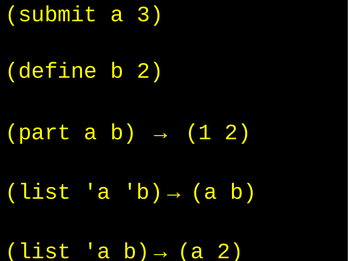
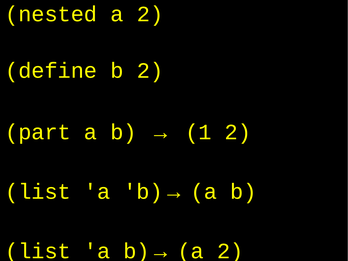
submit: submit -> nested
3 at (150, 14): 3 -> 2
